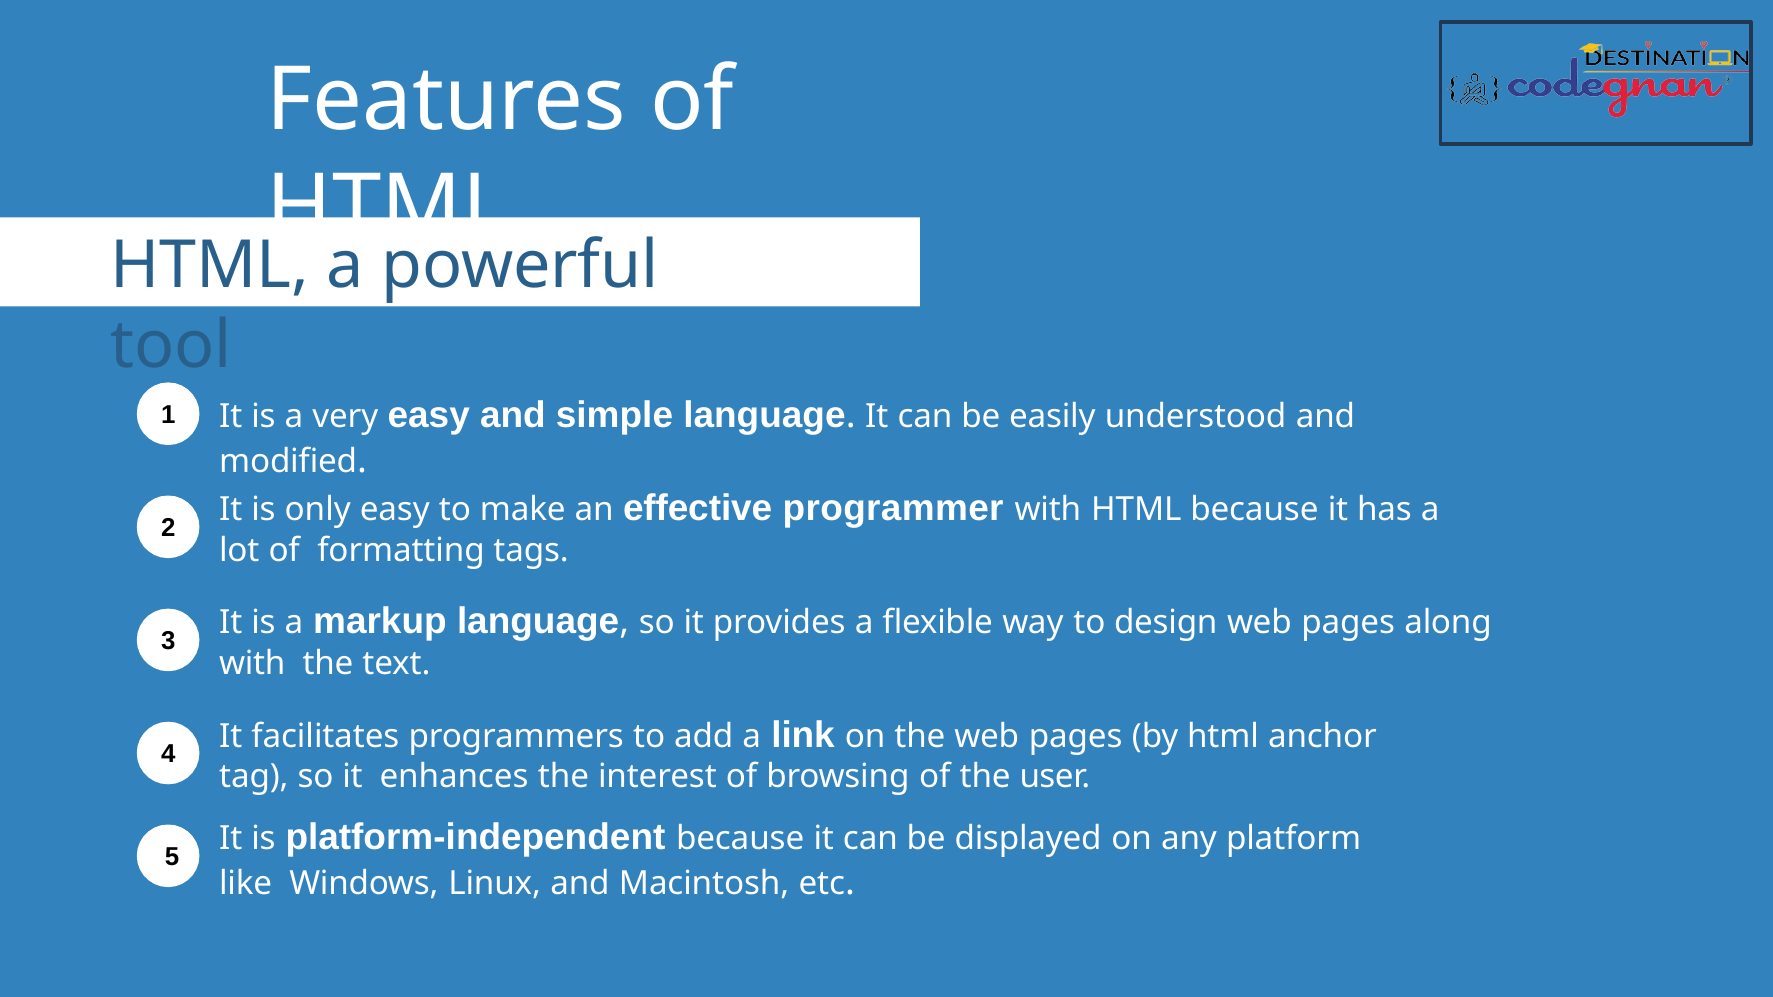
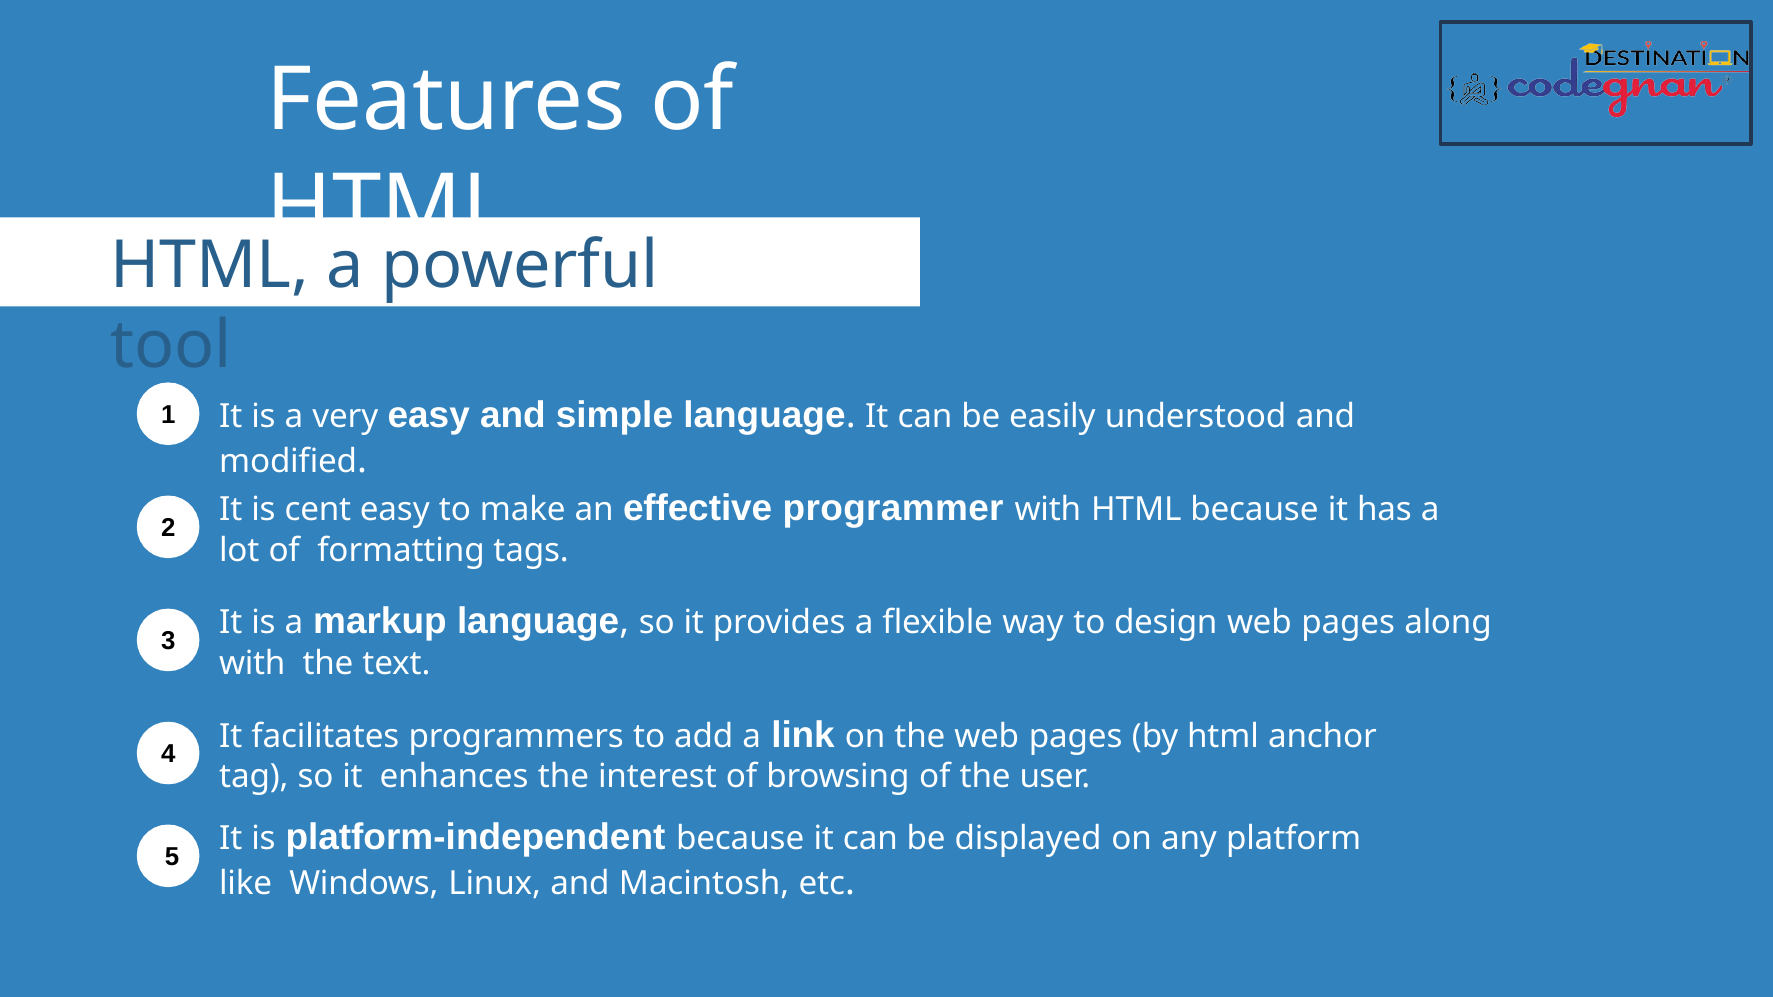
only: only -> cent
